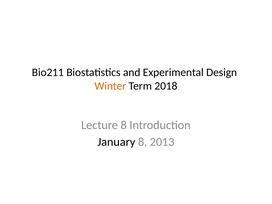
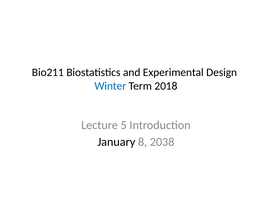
Winter colour: orange -> blue
Lecture 8: 8 -> 5
2013: 2013 -> 2038
